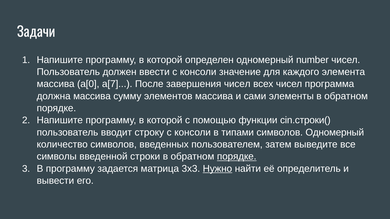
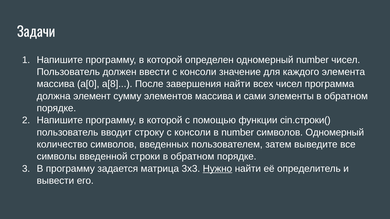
a[7: a[7 -> a[8
завершения чисел: чисел -> найти
должна массива: массива -> элемент
в типами: типами -> number
порядке at (237, 157) underline: present -> none
